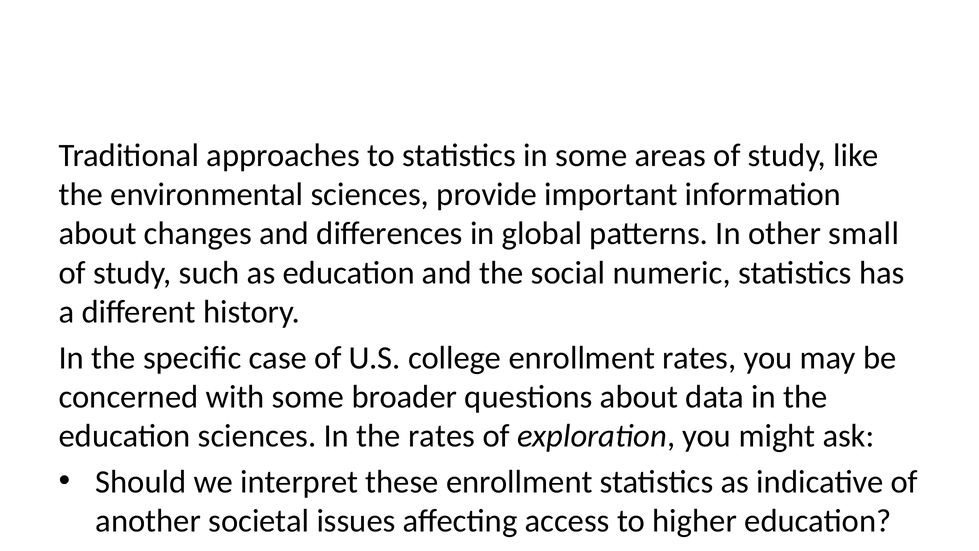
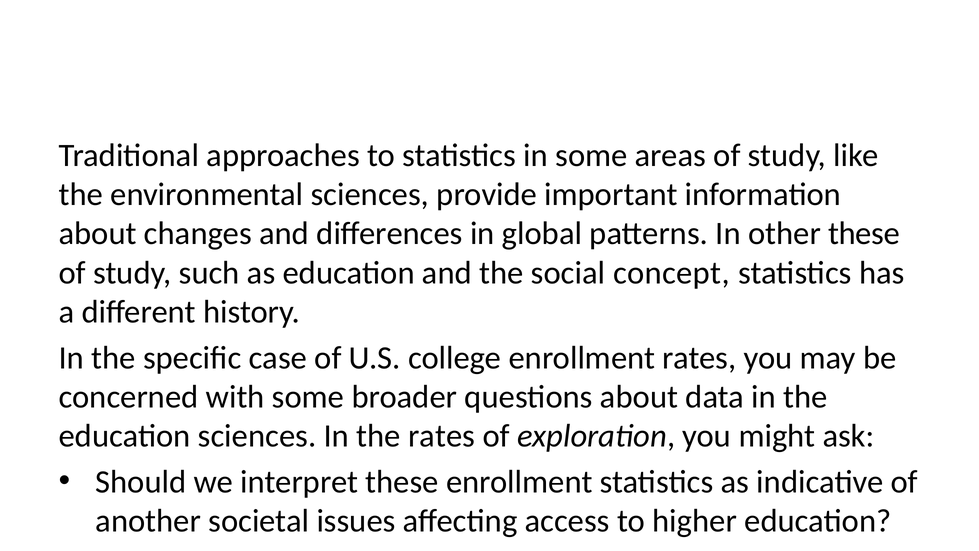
other small: small -> these
numeric: numeric -> concept
